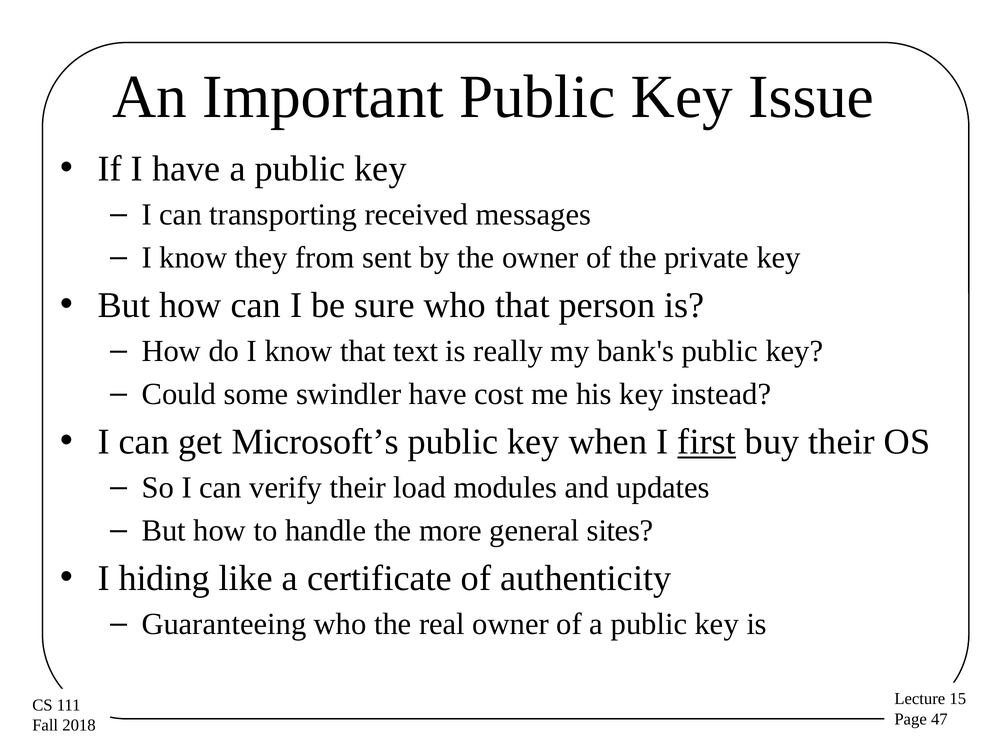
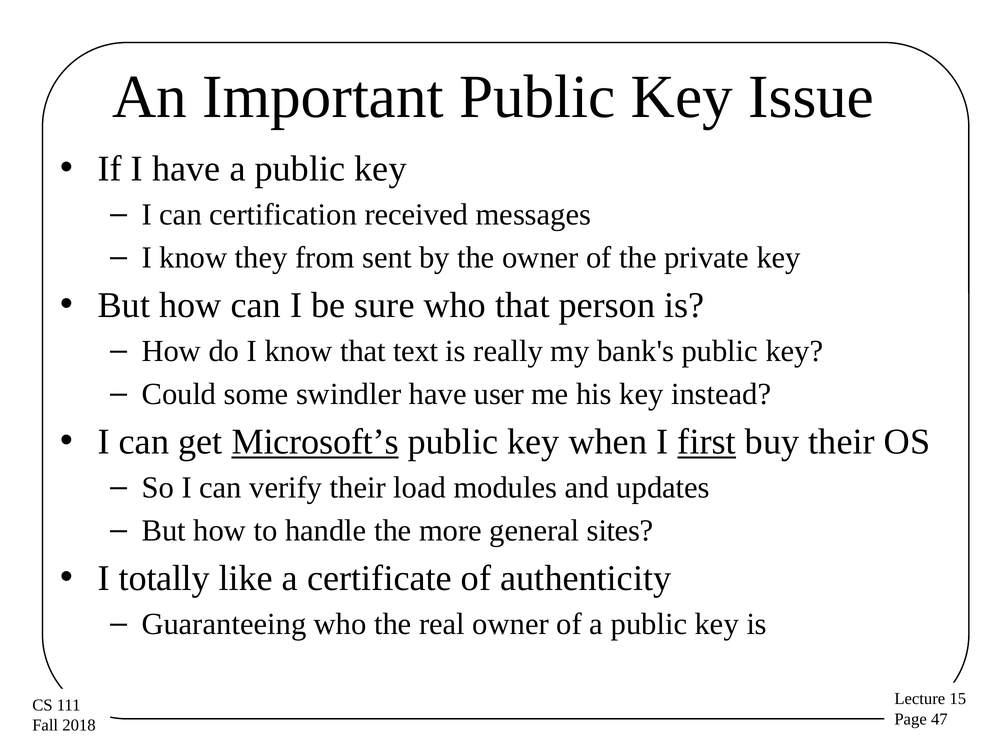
transporting: transporting -> certification
cost: cost -> user
Microsoft’s underline: none -> present
hiding: hiding -> totally
